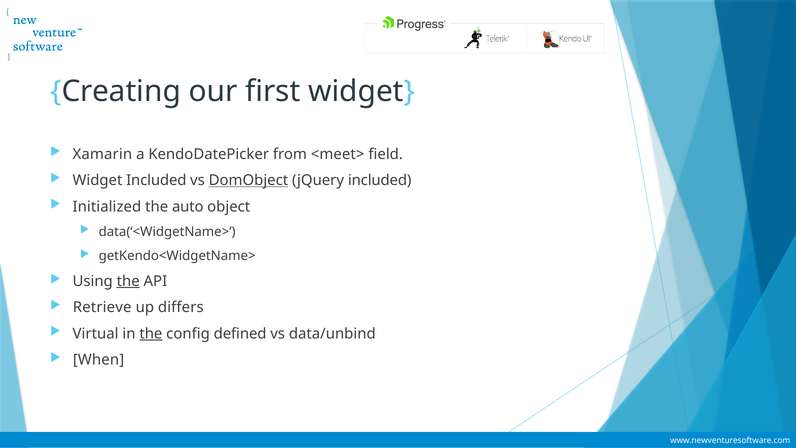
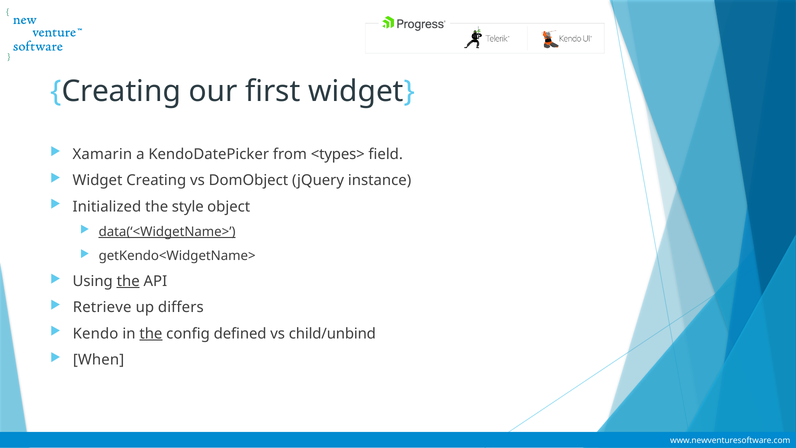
<meet>: <meet> -> <types>
Widget Included: Included -> Creating
DomObject underline: present -> none
jQuery included: included -> instance
auto: auto -> style
data(‘<WidgetName> underline: none -> present
Virtual: Virtual -> Kendo
data/unbind: data/unbind -> child/unbind
